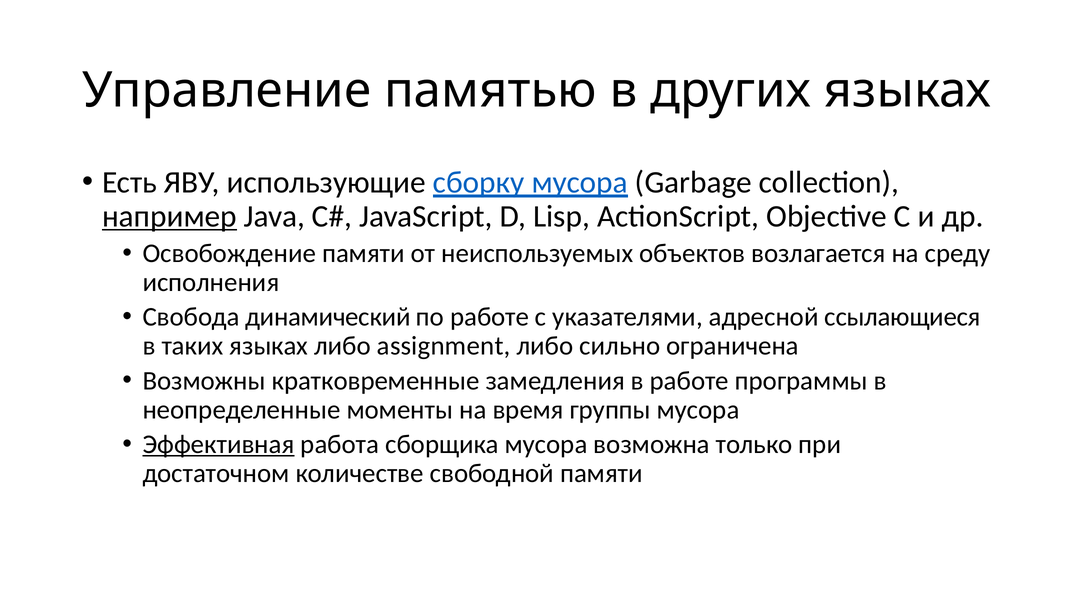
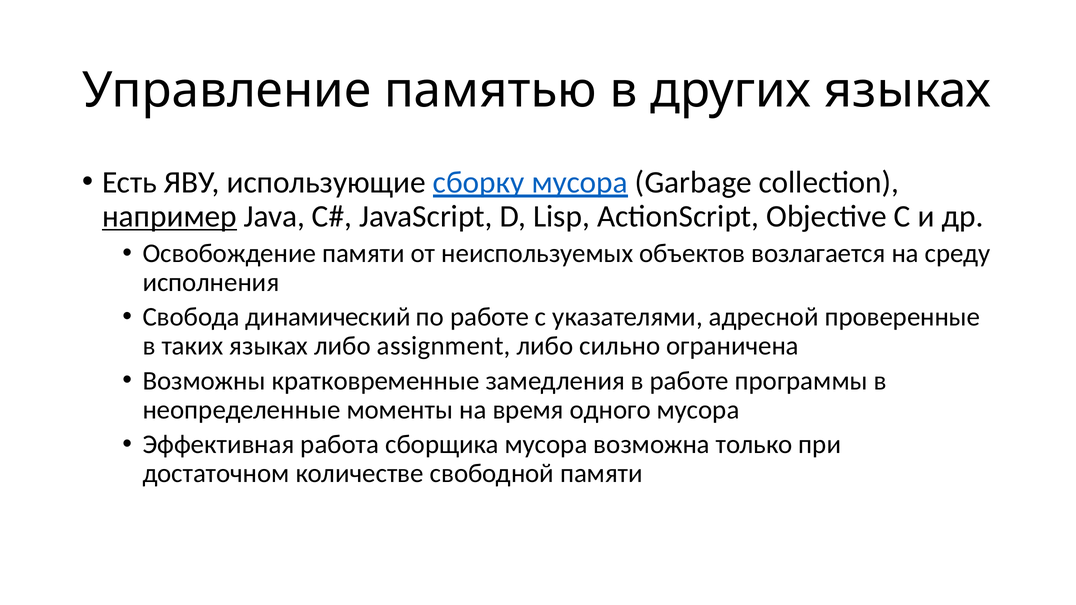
ссылающиеся: ссылающиеся -> проверенные
группы: группы -> одного
Эффективная underline: present -> none
